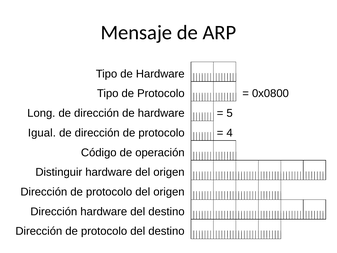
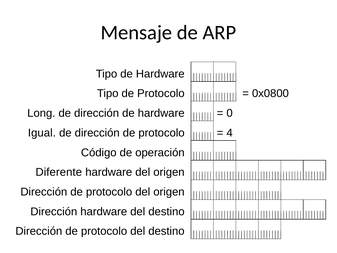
5: 5 -> 0
Distinguir: Distinguir -> Diferente
